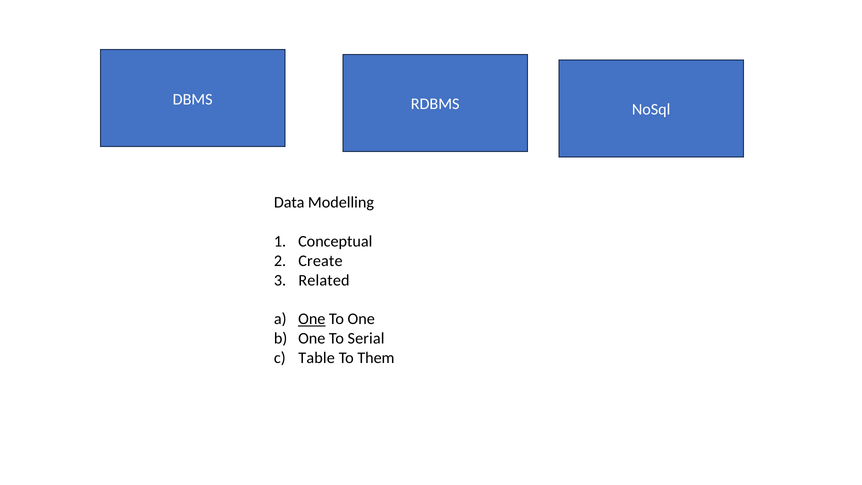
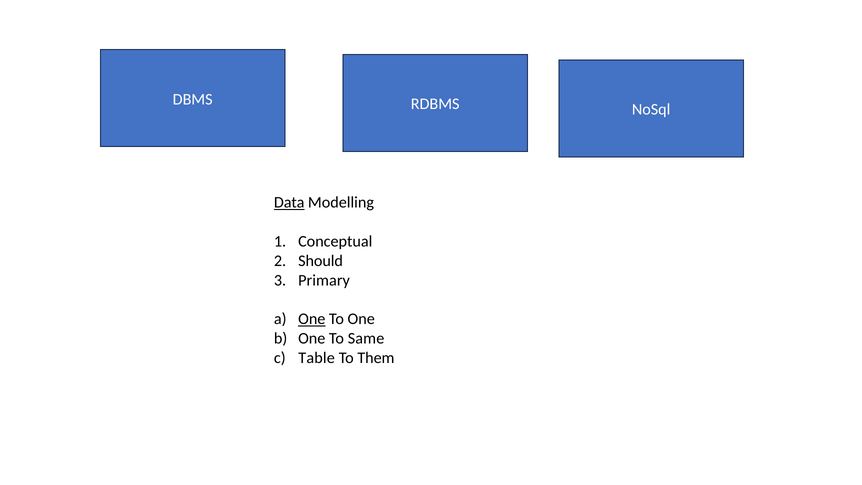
Data underline: none -> present
Create: Create -> Should
Related: Related -> Primary
Serial: Serial -> Same
